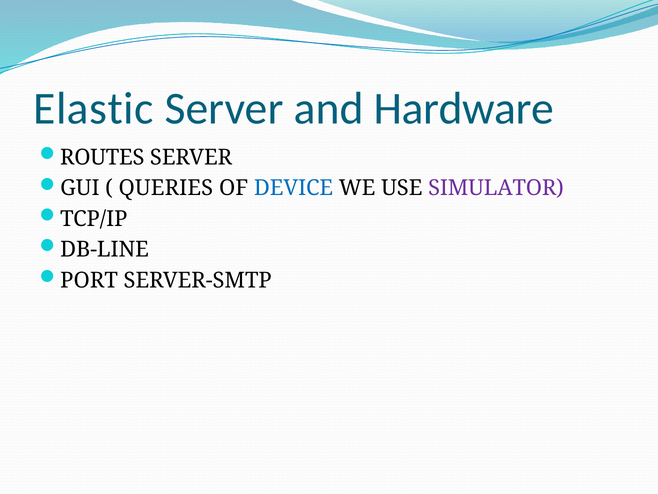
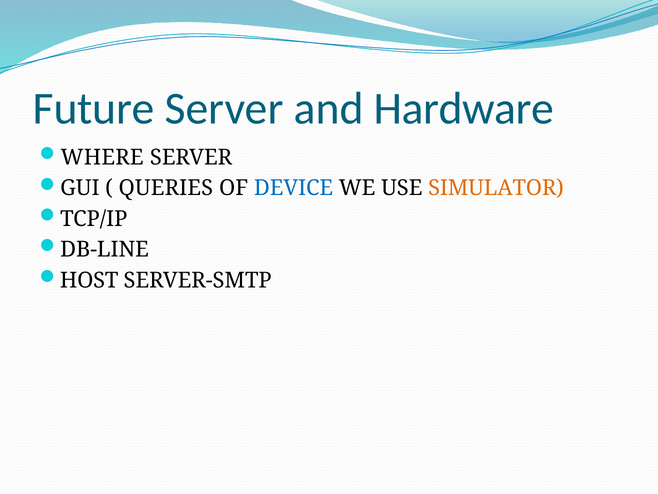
Elastic: Elastic -> Future
ROUTES: ROUTES -> WHERE
SIMULATOR colour: purple -> orange
PORT: PORT -> HOST
